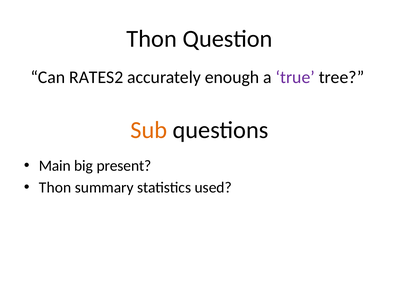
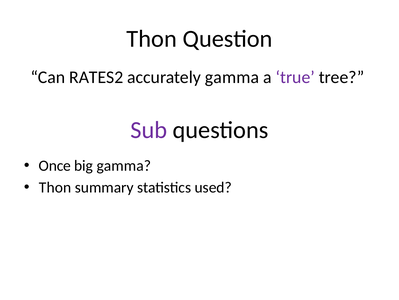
accurately enough: enough -> gamma
Sub colour: orange -> purple
Main: Main -> Once
big present: present -> gamma
